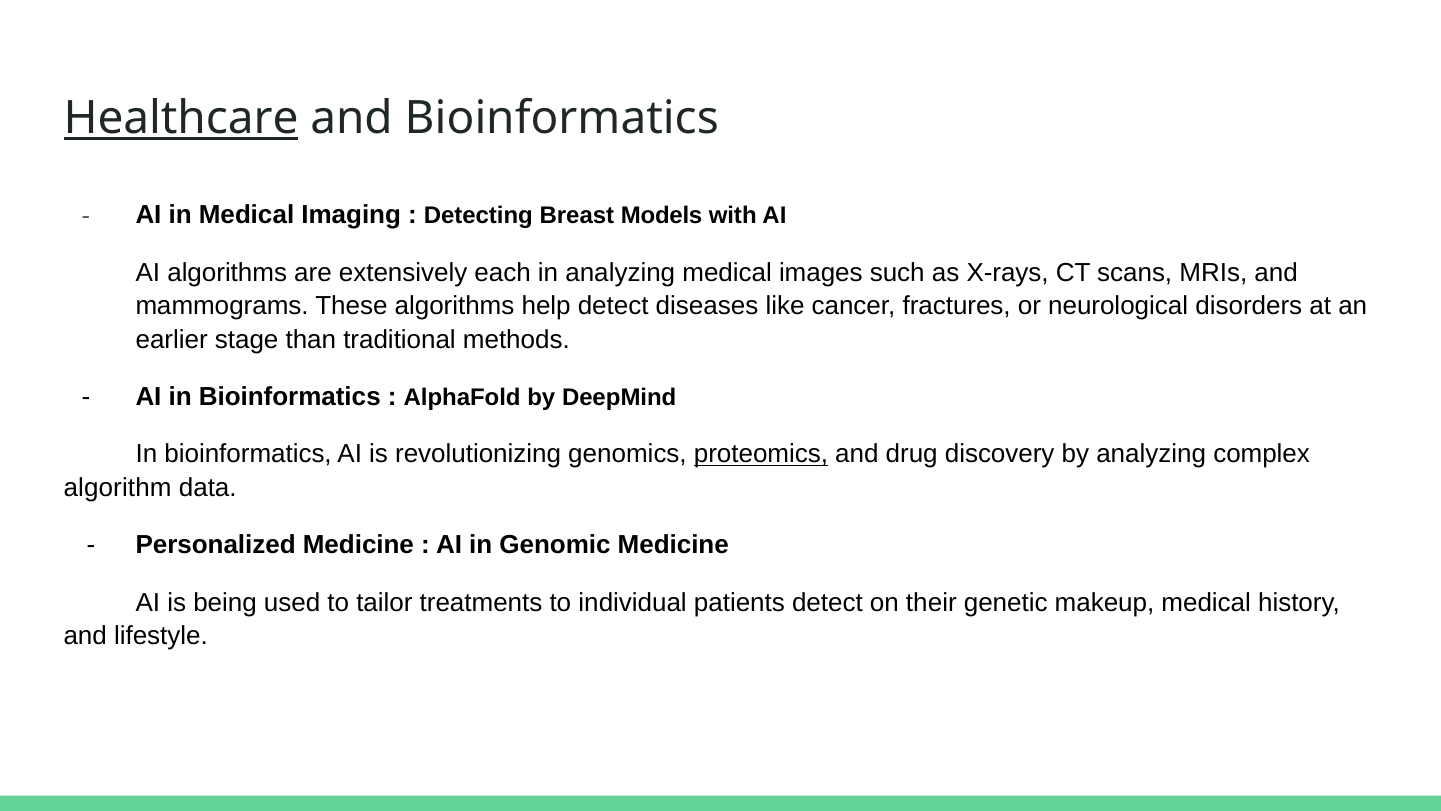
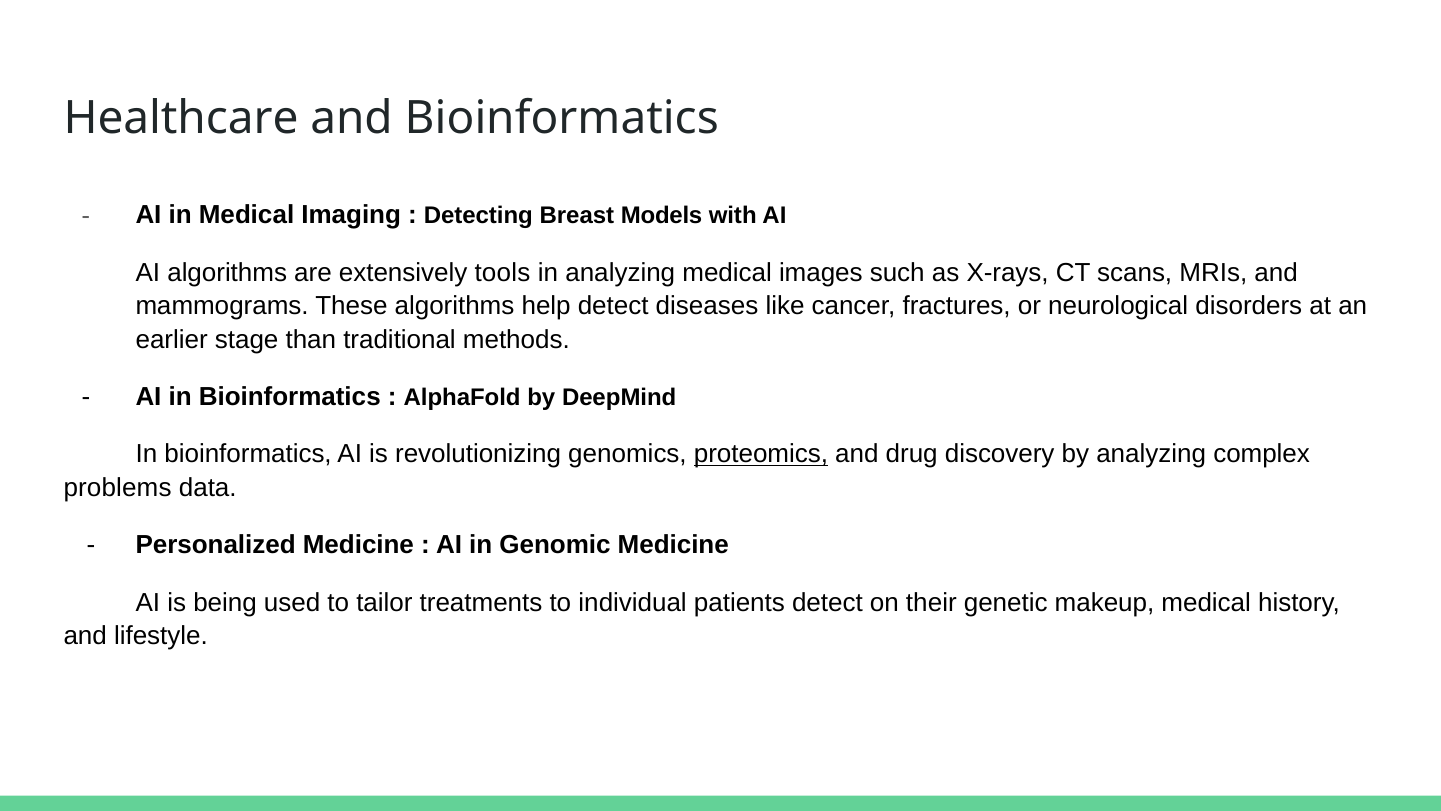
Healthcare underline: present -> none
each: each -> tools
algorithm: algorithm -> problems
